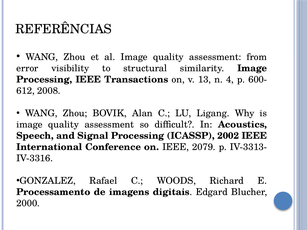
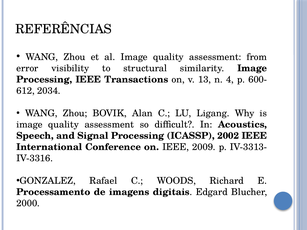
2008: 2008 -> 2034
2079: 2079 -> 2009
